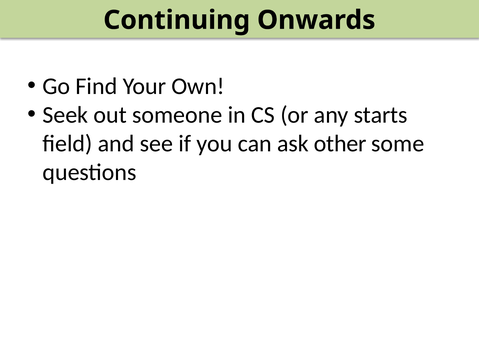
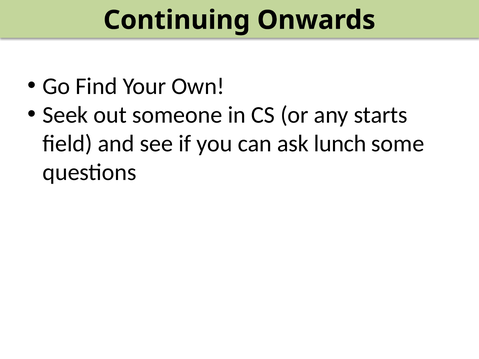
other: other -> lunch
